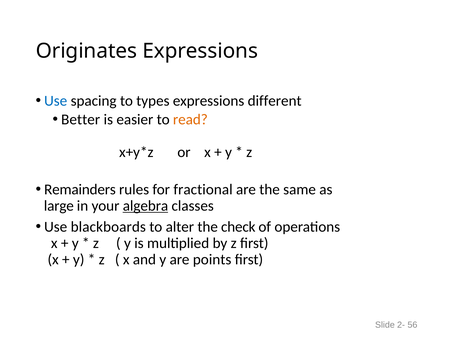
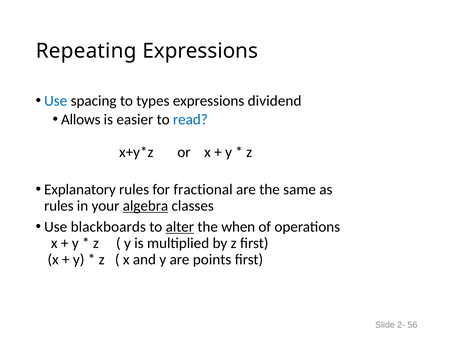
Originates: Originates -> Repeating
different: different -> dividend
Better: Better -> Allows
read colour: orange -> blue
Remainders: Remainders -> Explanatory
large at (59, 206): large -> rules
alter underline: none -> present
check: check -> when
